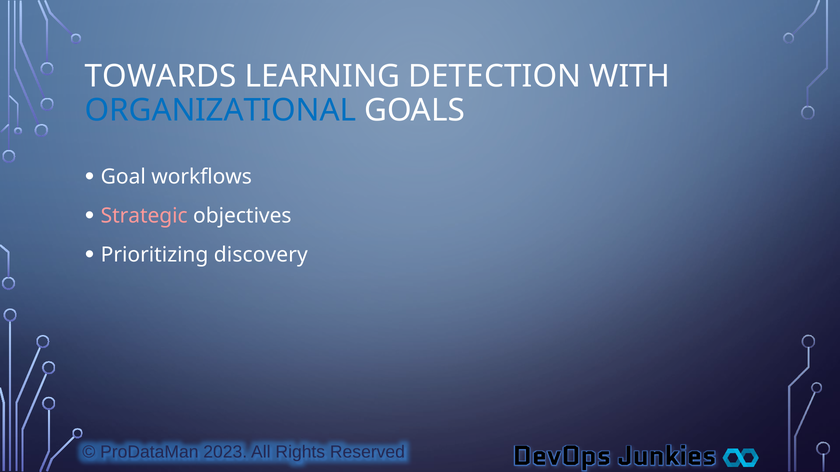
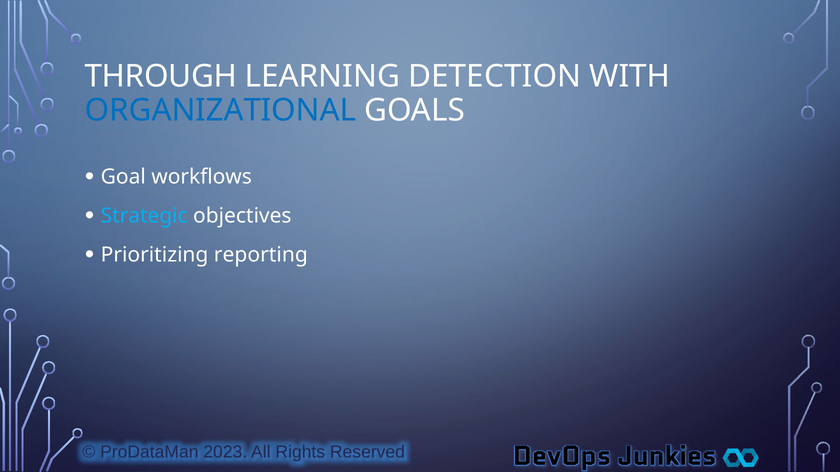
TOWARDS: TOWARDS -> THROUGH
Strategic colour: pink -> light blue
discovery: discovery -> reporting
